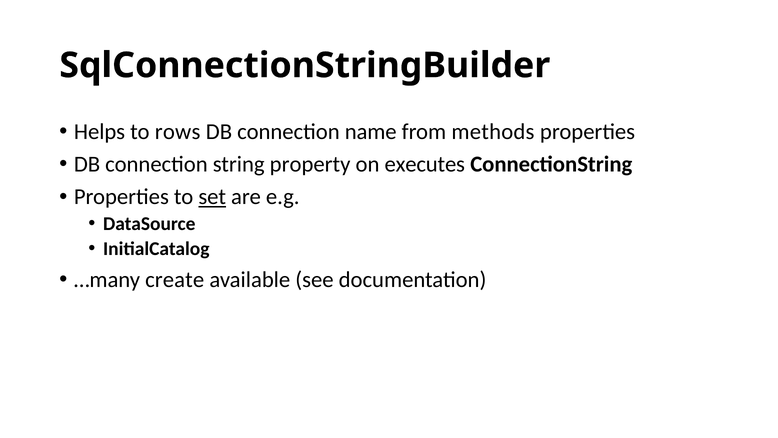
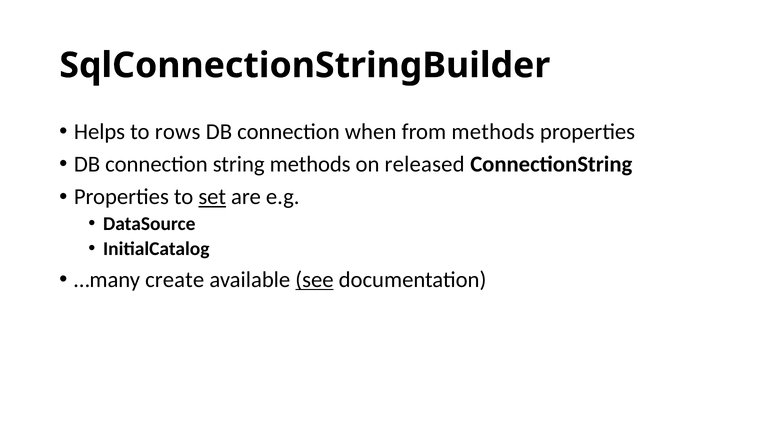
name: name -> when
string property: property -> methods
executes: executes -> released
see underline: none -> present
